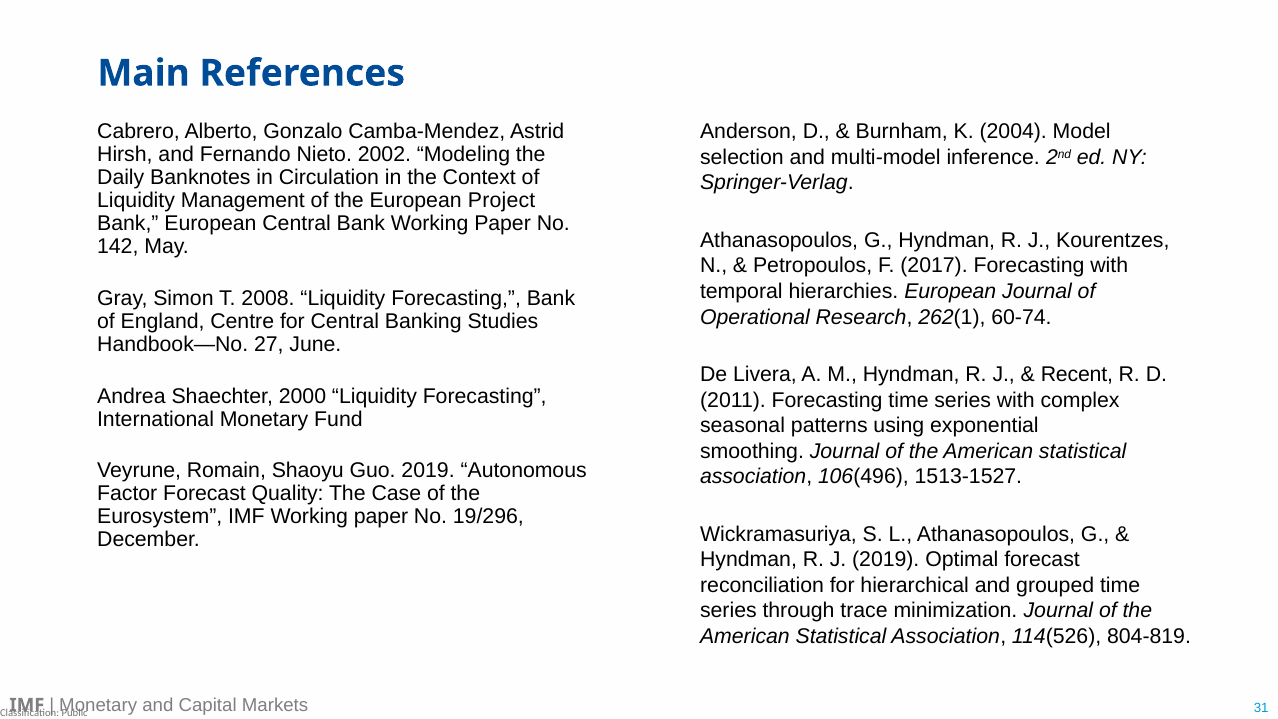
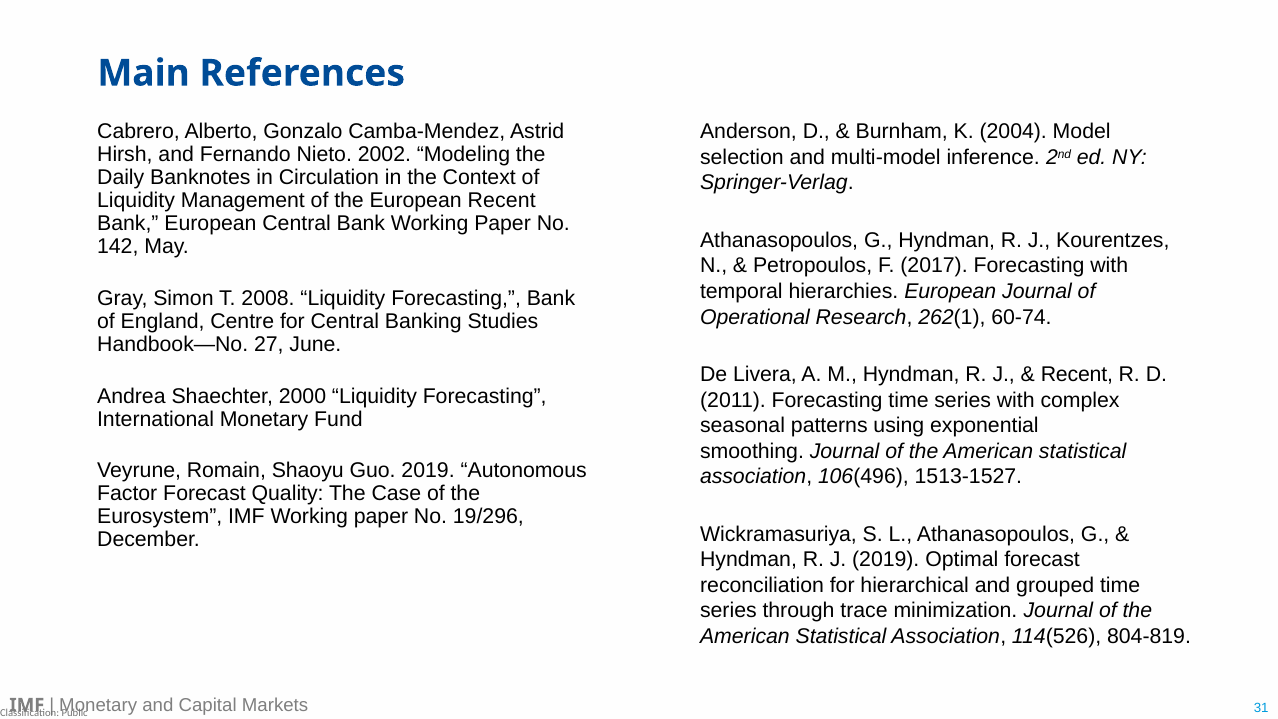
European Project: Project -> Recent
